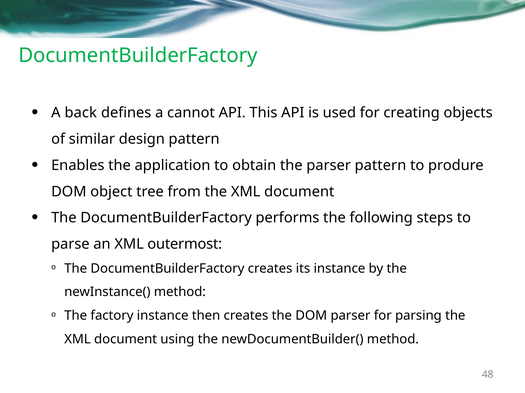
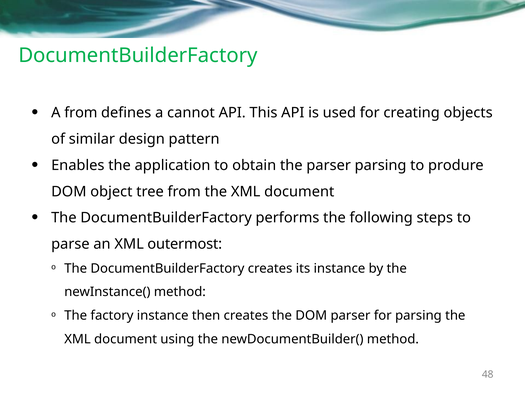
A back: back -> from
parser pattern: pattern -> parsing
